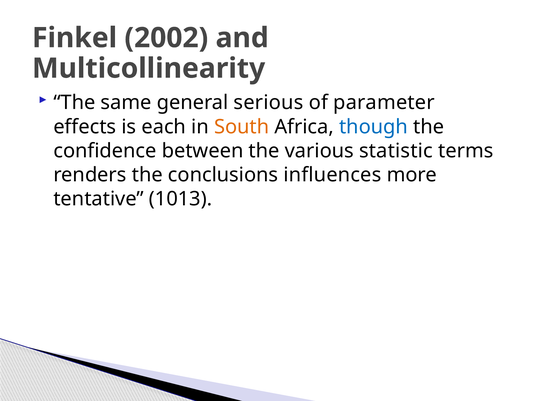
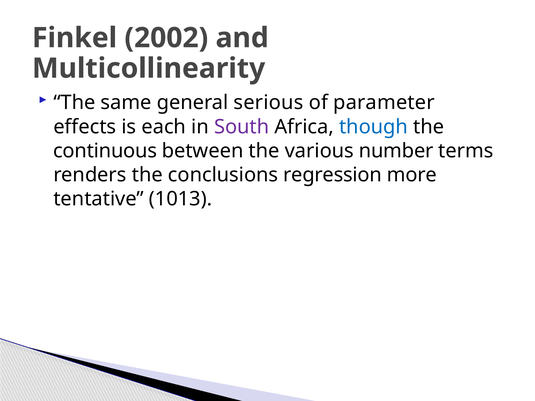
South colour: orange -> purple
confidence: confidence -> continuous
statistic: statistic -> number
influences: influences -> regression
